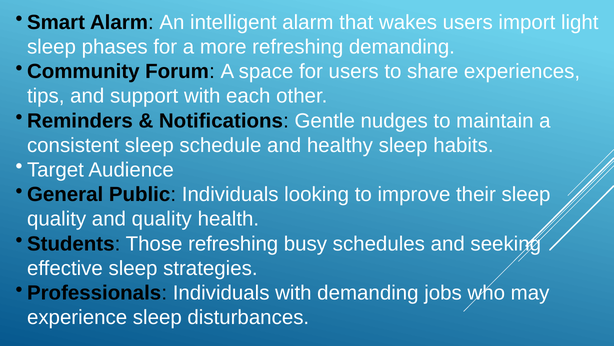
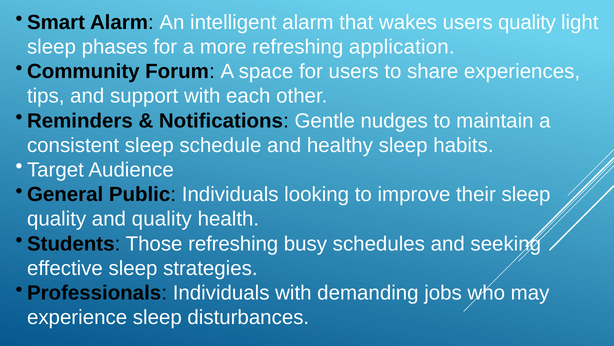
users import: import -> quality
refreshing demanding: demanding -> application
